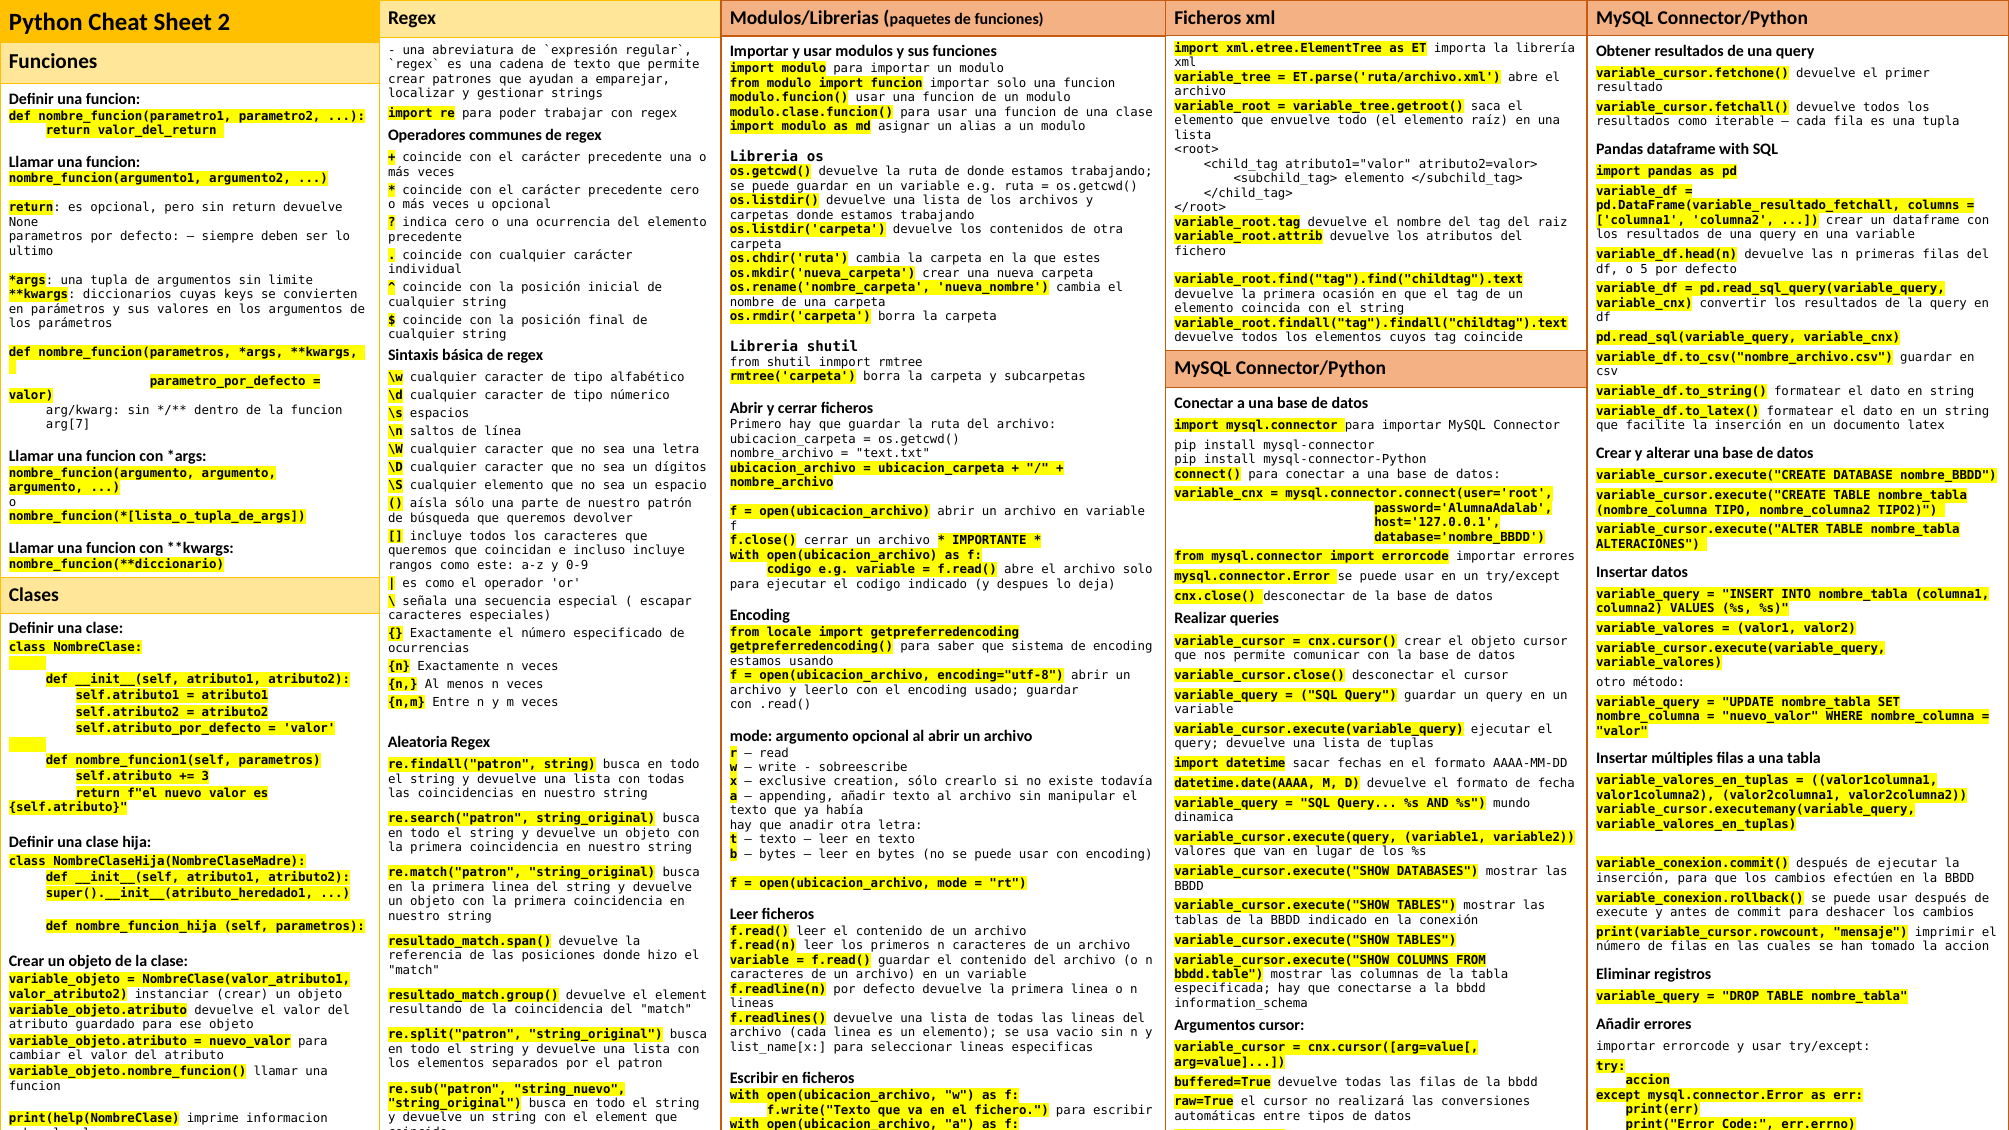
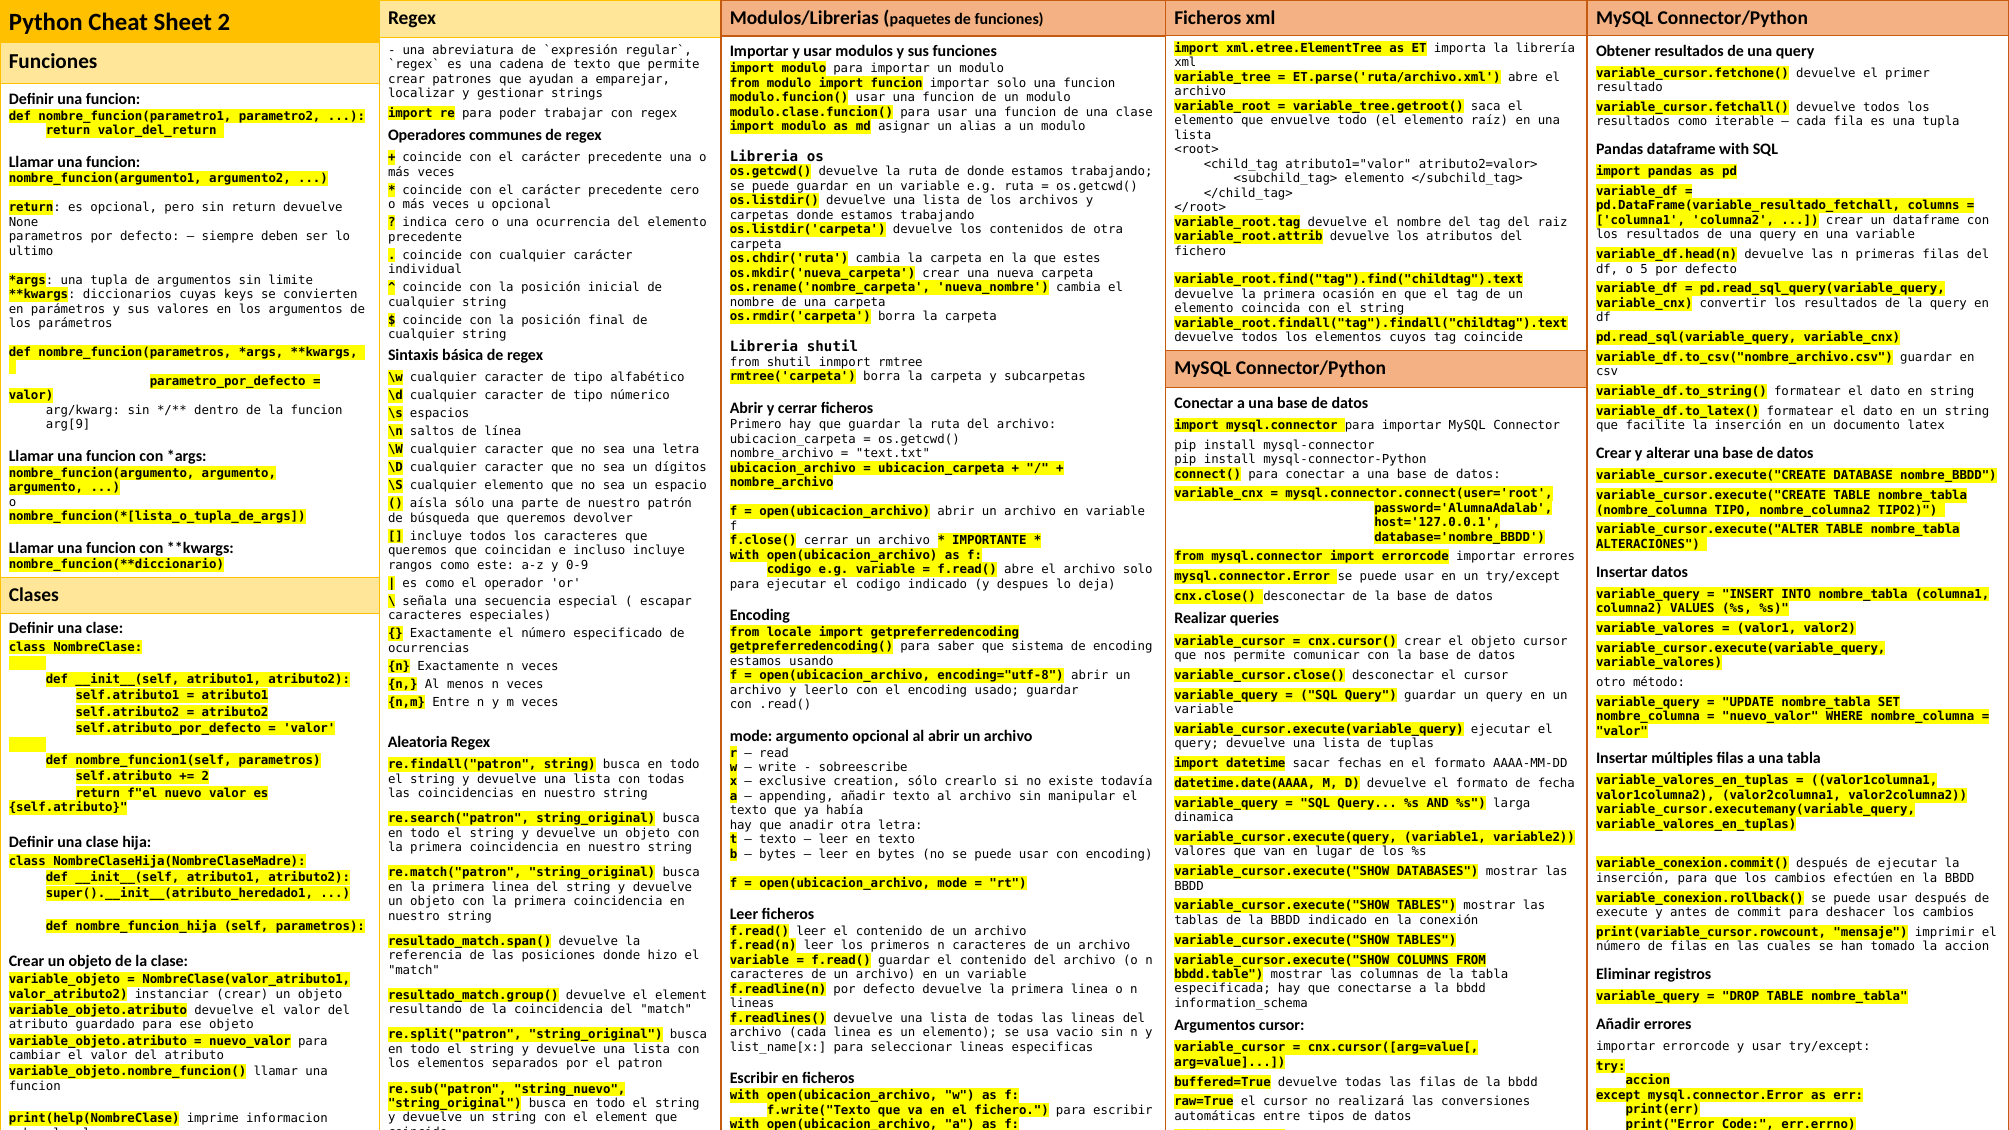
arg[7: arg[7 -> arg[9
3 at (205, 777): 3 -> 2
mundo: mundo -> larga
